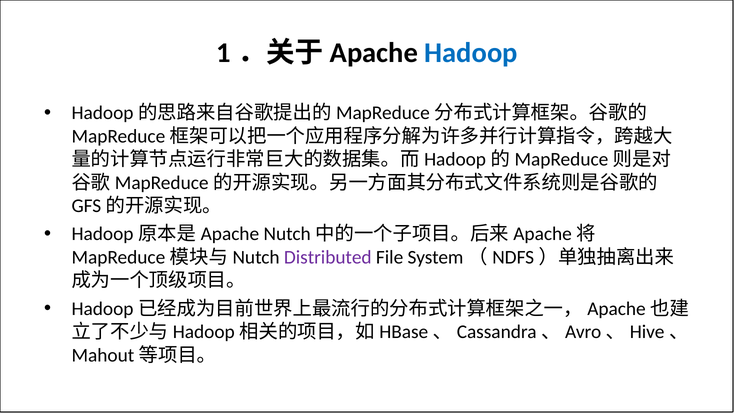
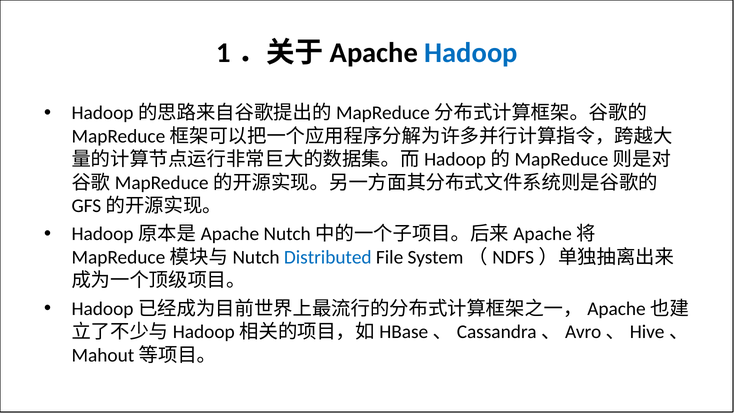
Distributed colour: purple -> blue
